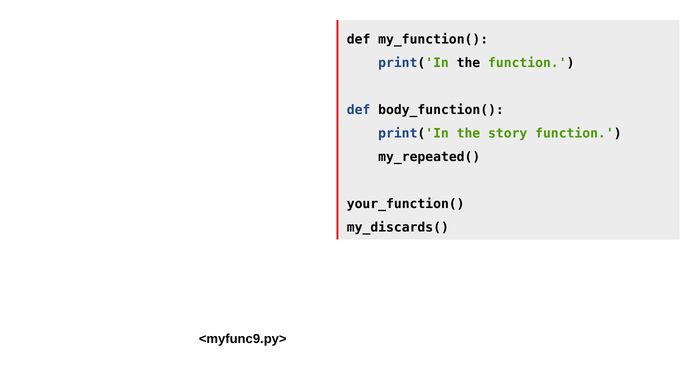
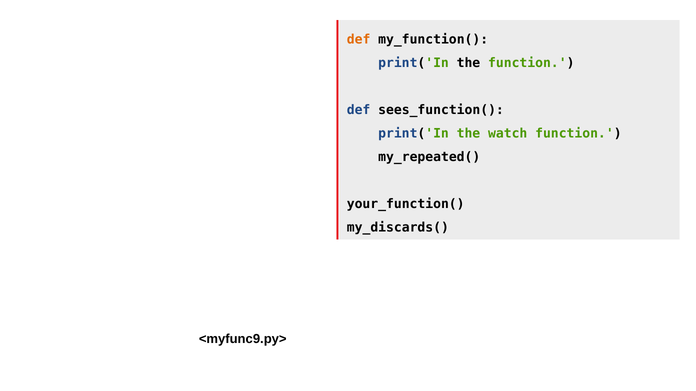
def at (359, 40) colour: black -> orange
body_function(: body_function( -> sees_function(
story: story -> watch
